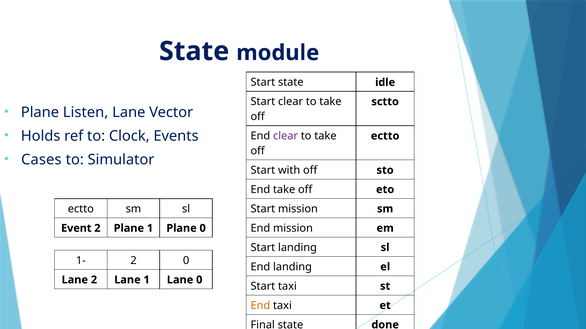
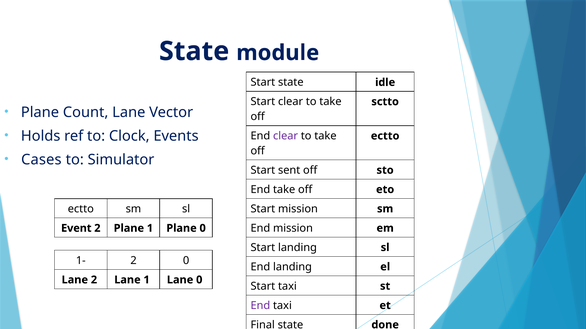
Listen: Listen -> Count
with: with -> sent
End at (260, 306) colour: orange -> purple
